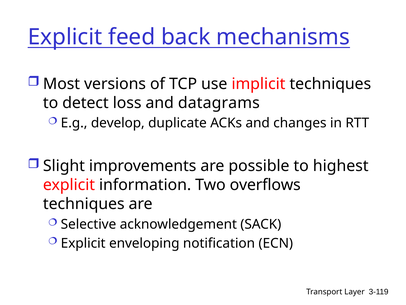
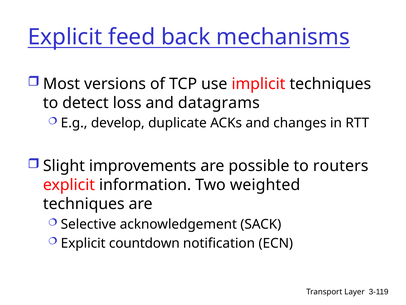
highest: highest -> routers
overflows: overflows -> weighted
enveloping: enveloping -> countdown
